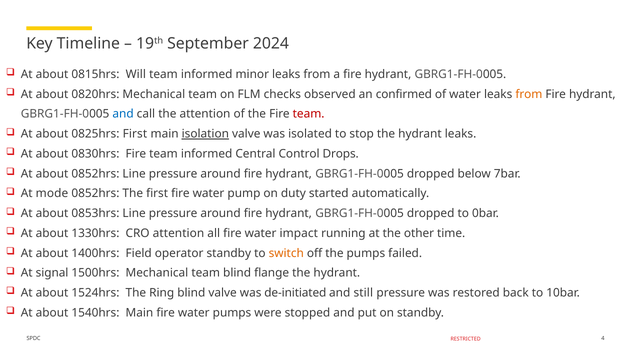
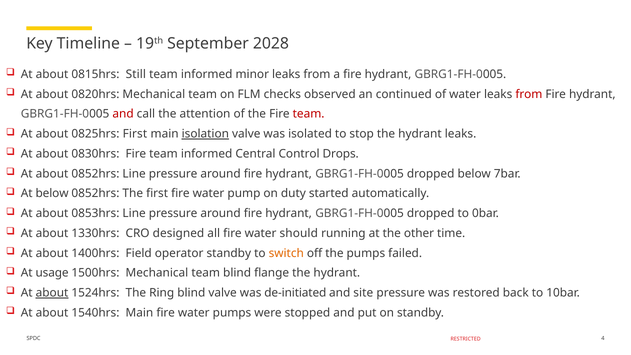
2024: 2024 -> 2028
Will: Will -> Still
confirmed: confirmed -> continued
from at (529, 94) colour: orange -> red
and at (123, 114) colour: blue -> red
At mode: mode -> below
CRO attention: attention -> designed
impact: impact -> should
signal: signal -> usage
about at (52, 293) underline: none -> present
still: still -> site
